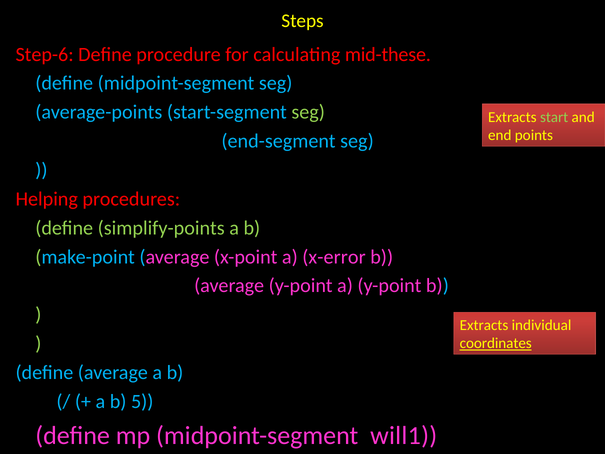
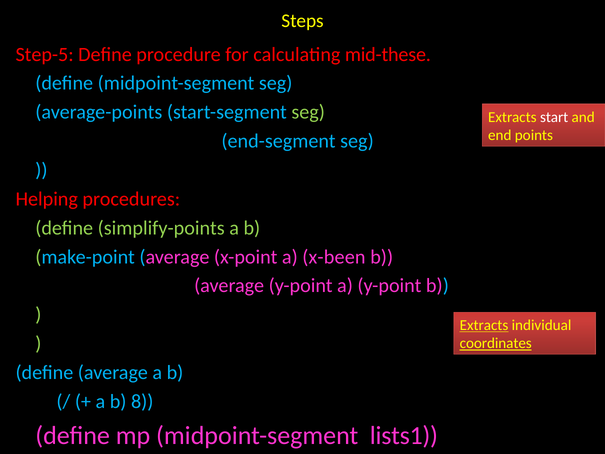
Step-6: Step-6 -> Step-5
start colour: light green -> white
x-error: x-error -> x-been
Extracts at (484, 325) underline: none -> present
5: 5 -> 8
will1: will1 -> lists1
